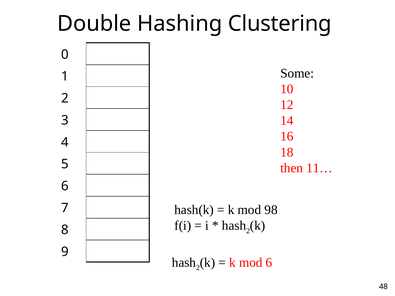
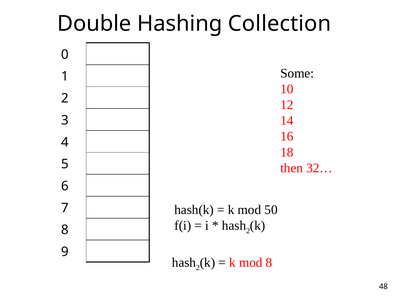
Clustering: Clustering -> Collection
11…: 11… -> 32…
98: 98 -> 50
mod 6: 6 -> 8
